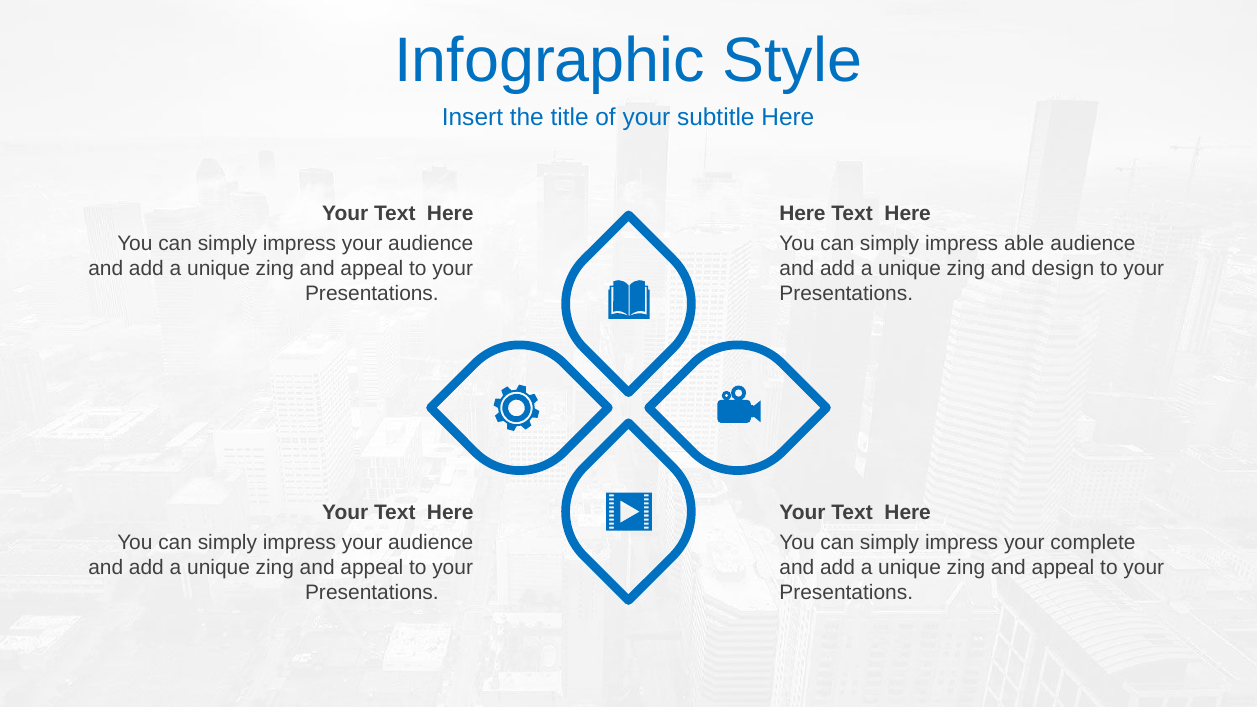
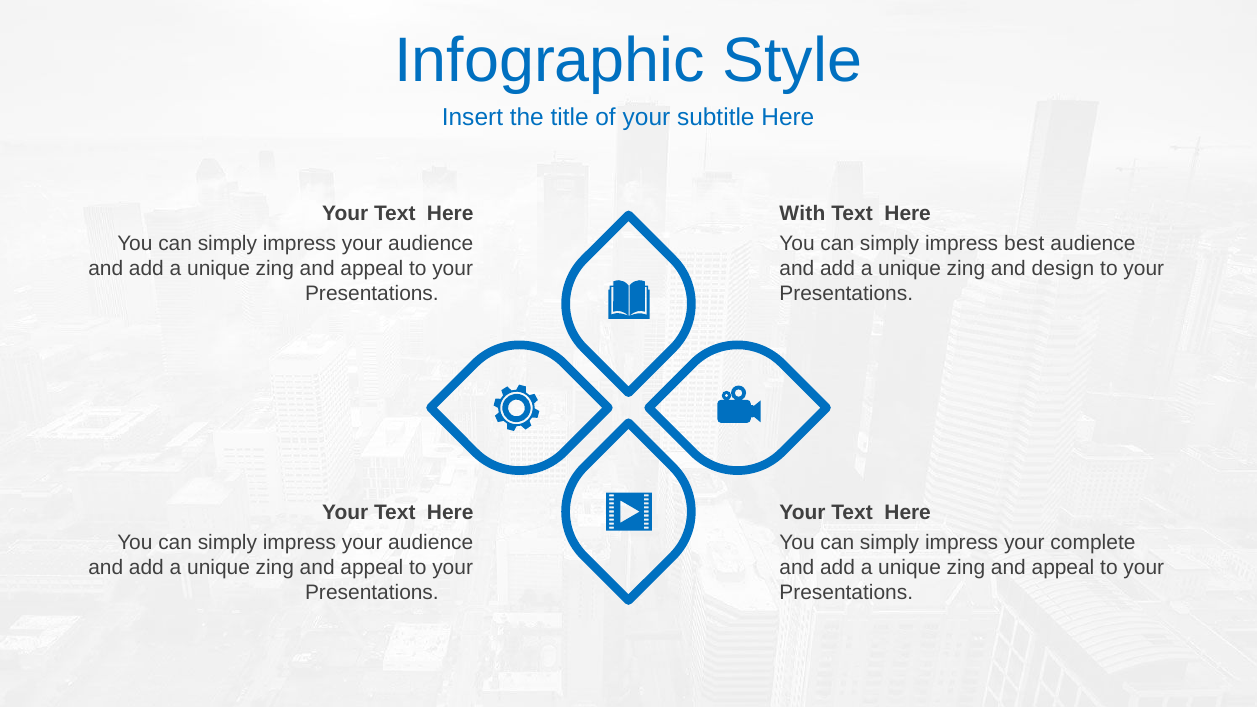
Here at (803, 214): Here -> With
able: able -> best
